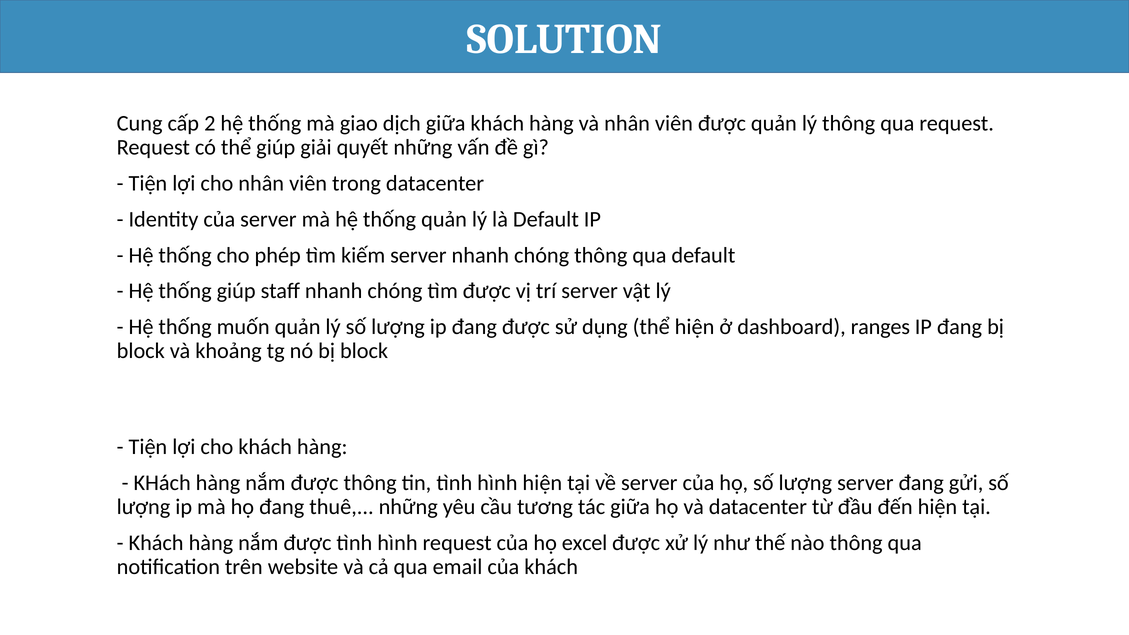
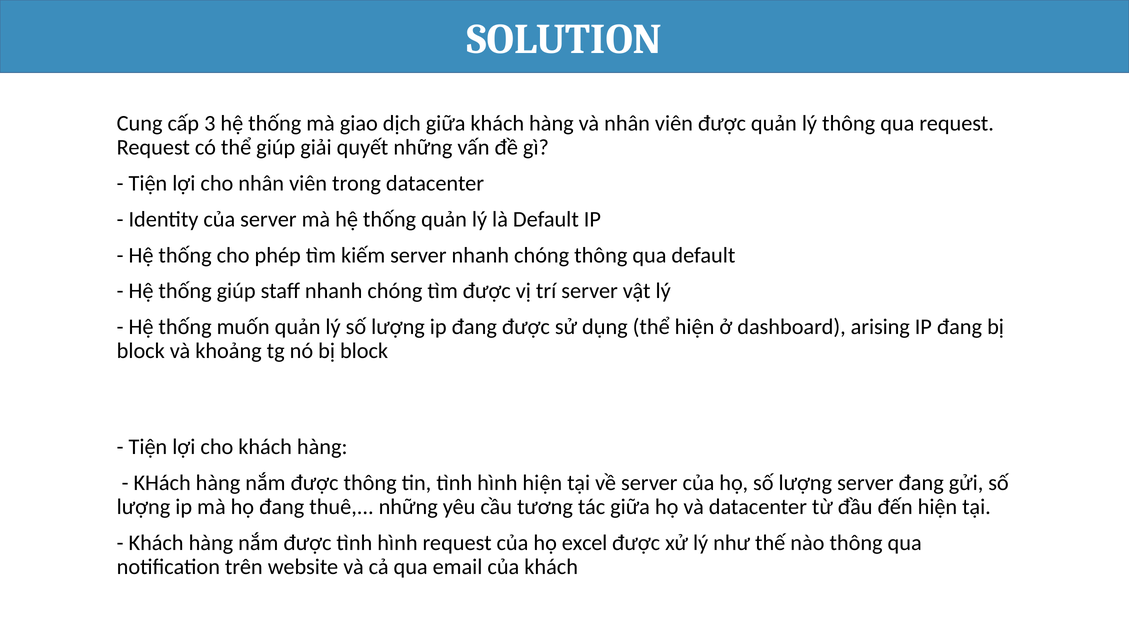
2: 2 -> 3
ranges: ranges -> arising
